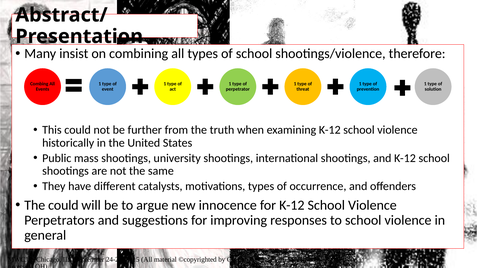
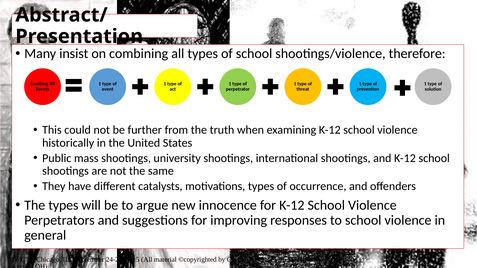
The could: could -> types
